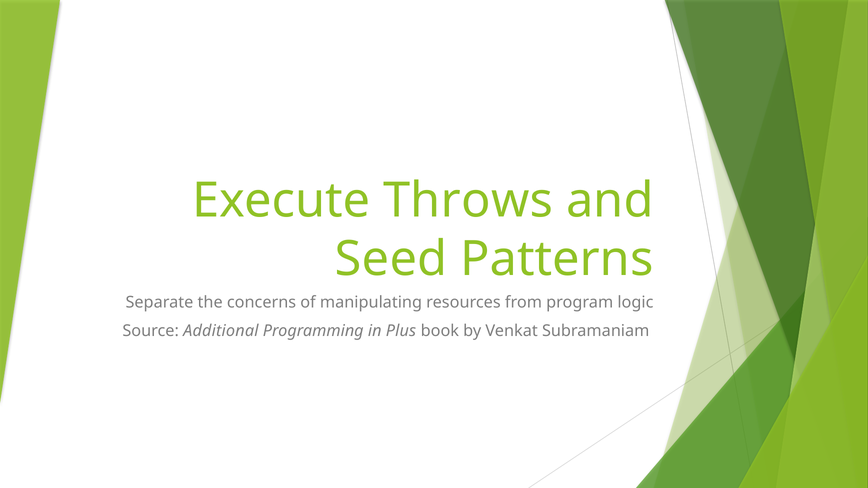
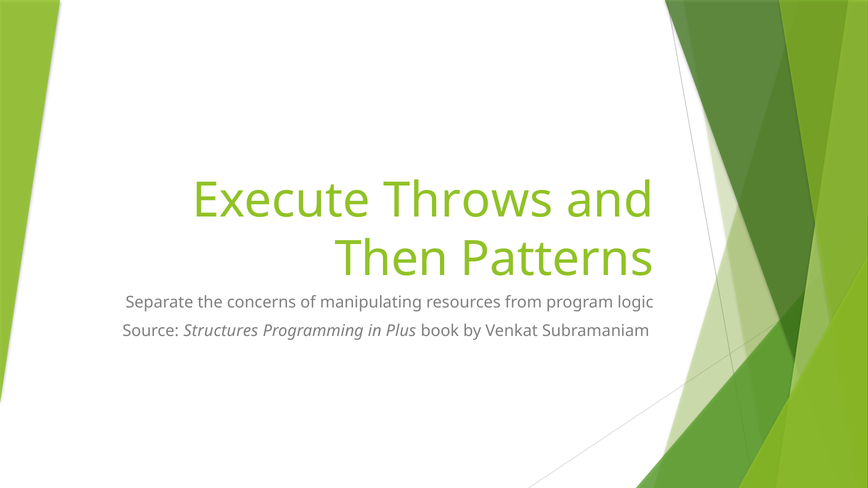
Seed: Seed -> Then
Additional: Additional -> Structures
